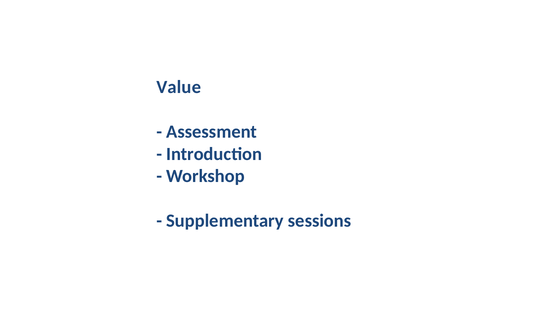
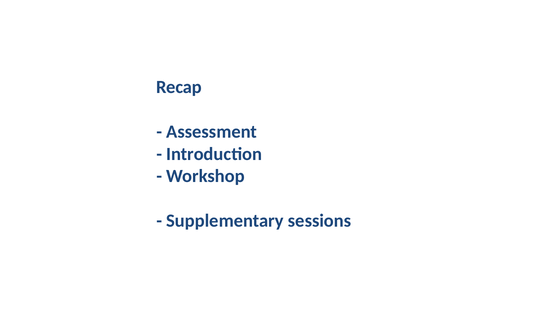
Value: Value -> Recap
